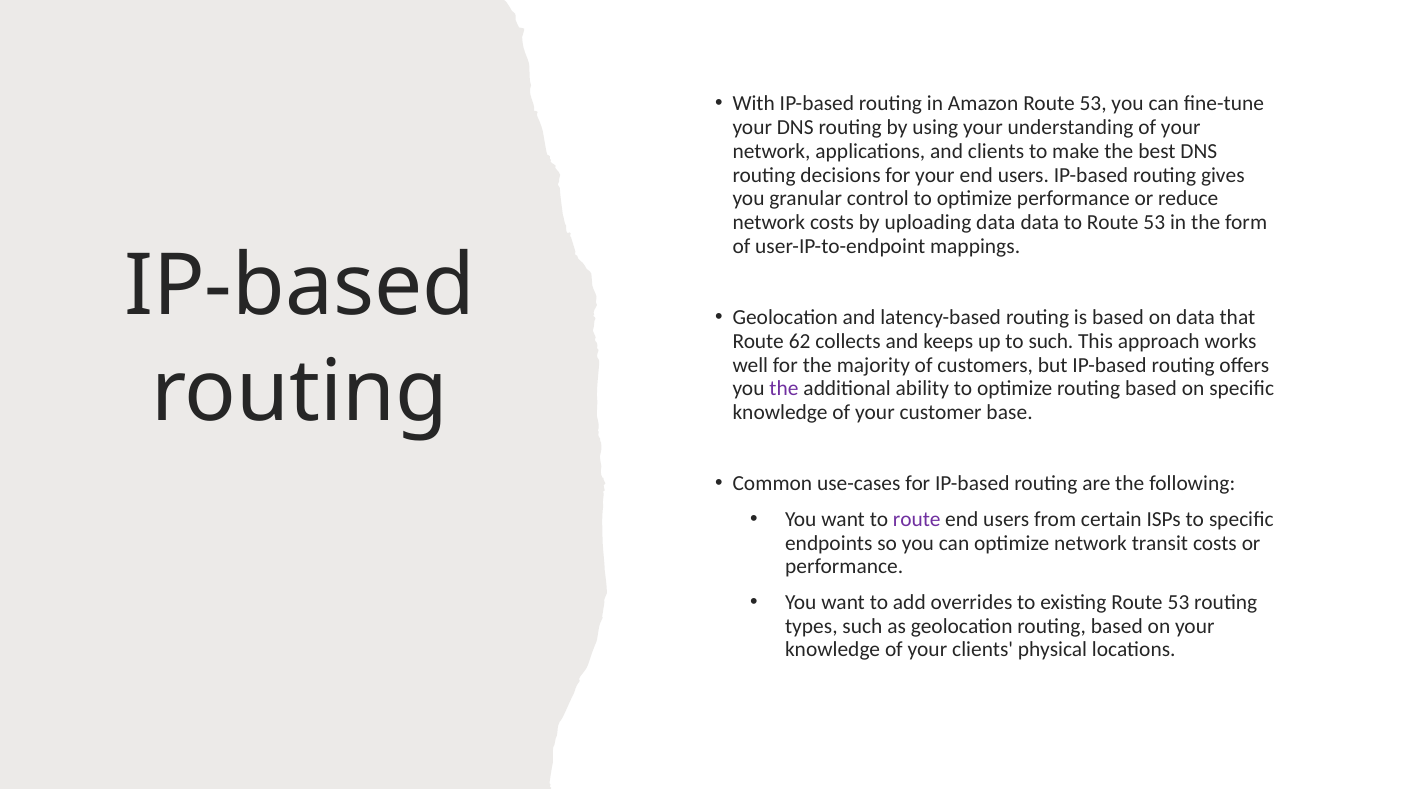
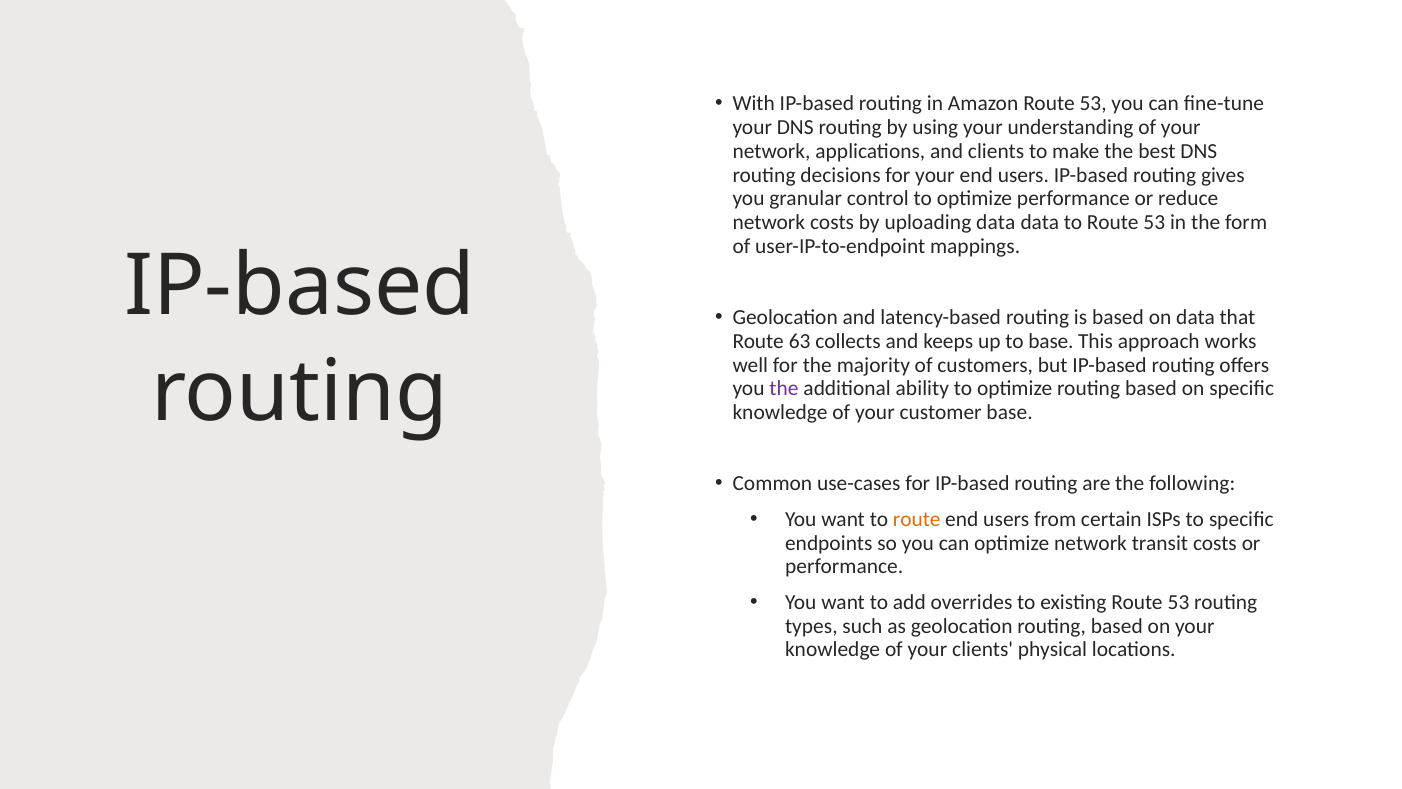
62: 62 -> 63
to such: such -> base
route at (917, 519) colour: purple -> orange
